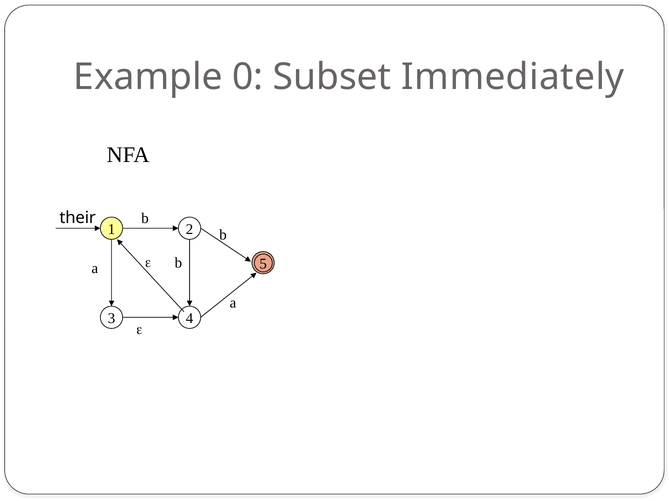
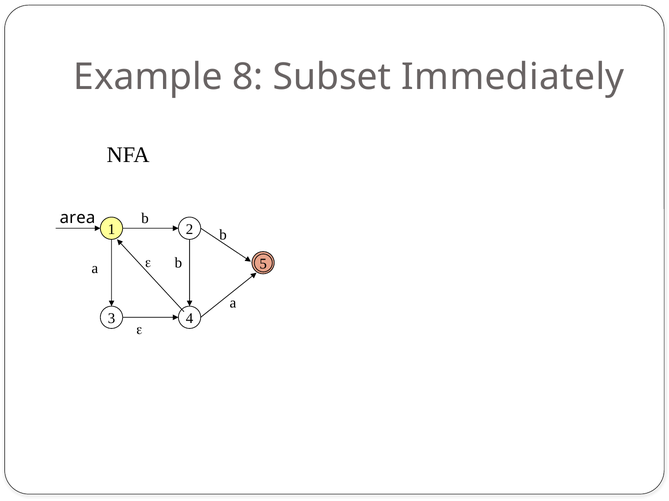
0: 0 -> 8
their: their -> area
